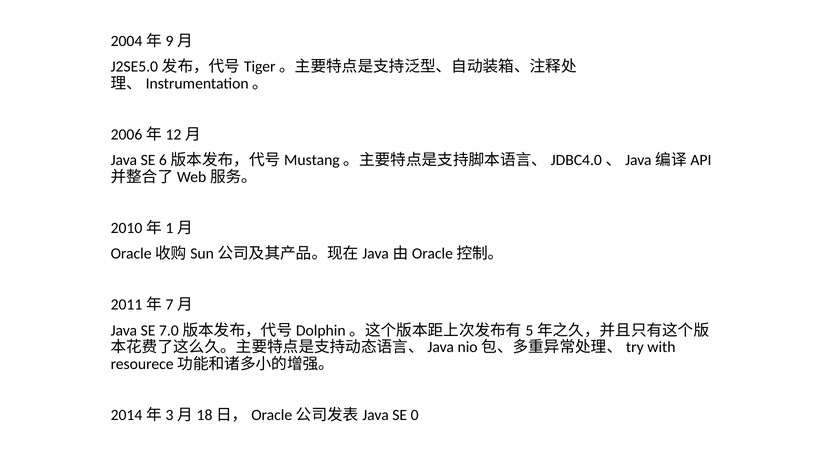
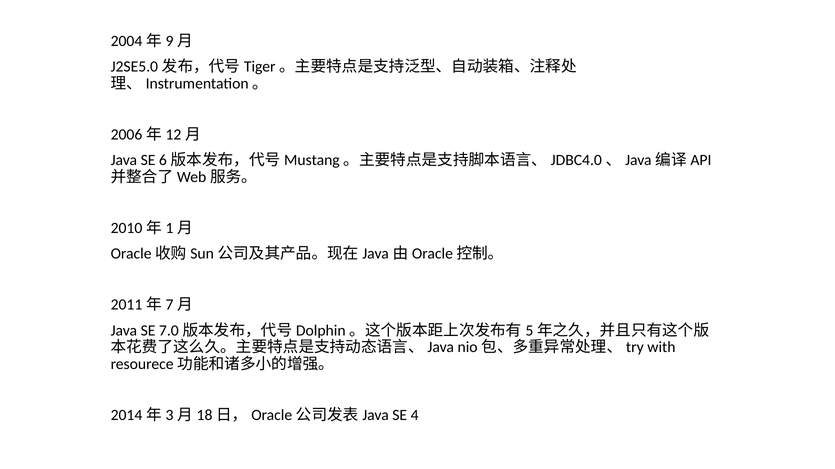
0: 0 -> 4
